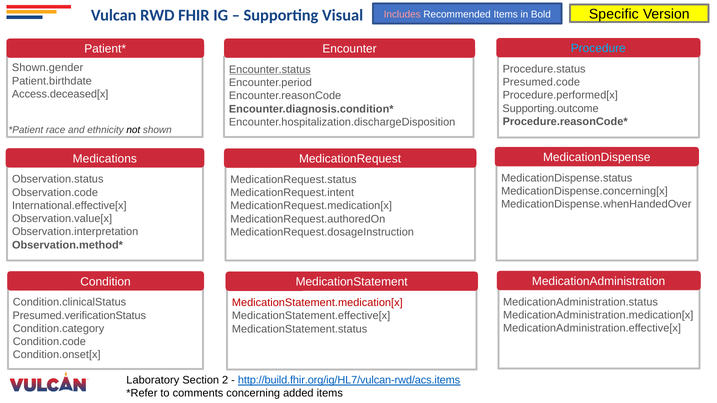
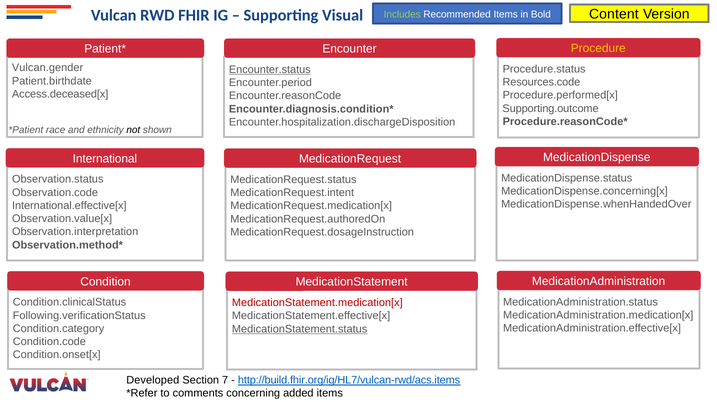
Specific: Specific -> Content
Includes colour: pink -> light green
Procedure colour: light blue -> yellow
Shown.gender: Shown.gender -> Vulcan.gender
Presumed.code: Presumed.code -> Resources.code
Medications: Medications -> International
Presumed.verificationStatus: Presumed.verificationStatus -> Following.verificationStatus
MedicationStatement.status underline: none -> present
Laboratory: Laboratory -> Developed
2: 2 -> 7
